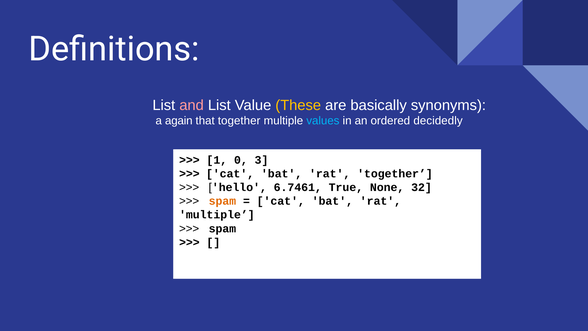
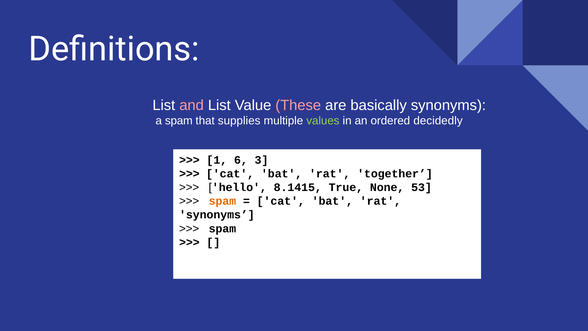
These colour: yellow -> pink
a again: again -> spam
that together: together -> supplies
values colour: light blue -> light green
0: 0 -> 6
6.7461: 6.7461 -> 8.1415
32: 32 -> 53
multiple at (217, 215): multiple -> synonyms
